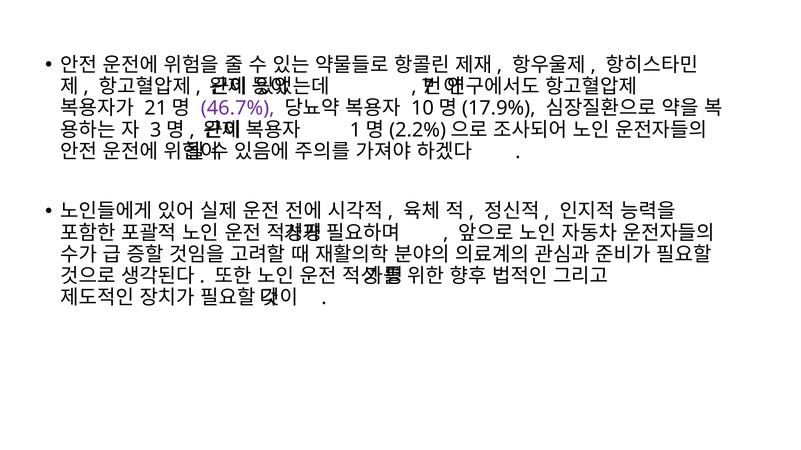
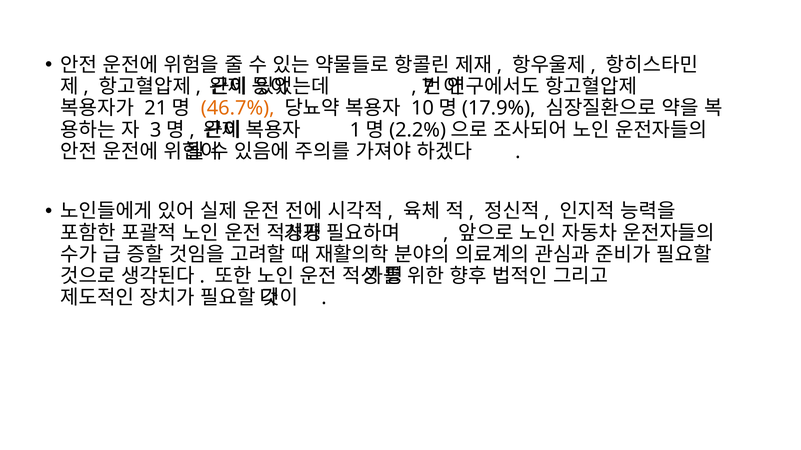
46.7% colour: purple -> orange
